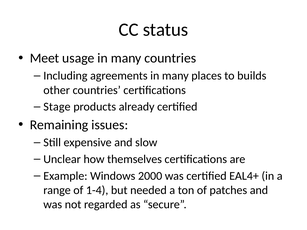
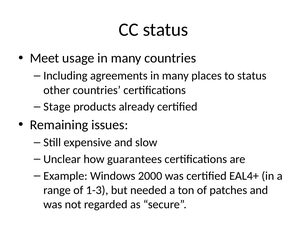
to builds: builds -> status
themselves: themselves -> guarantees
1-4: 1-4 -> 1-3
